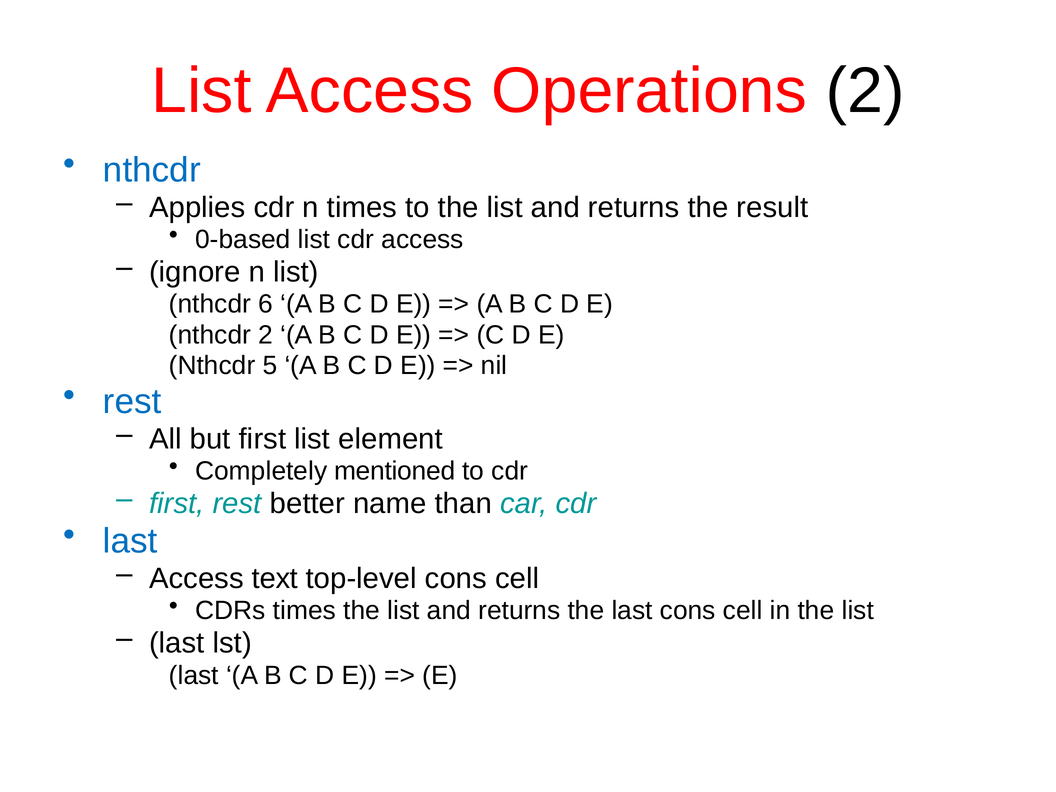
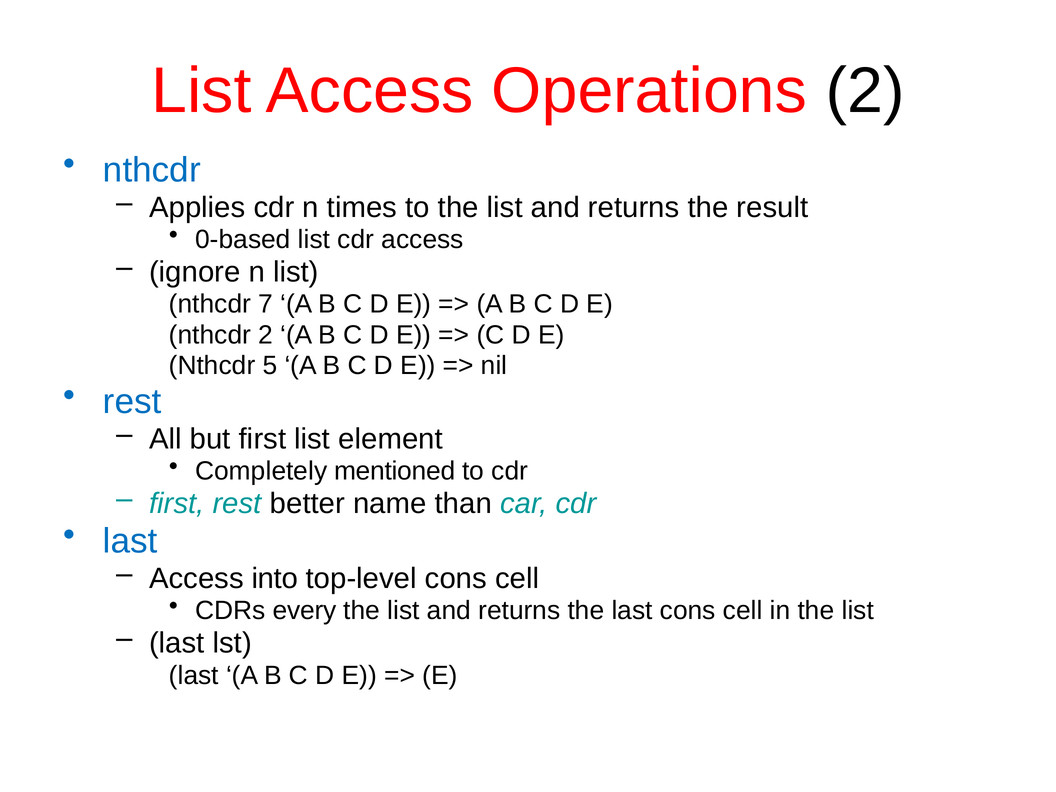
6: 6 -> 7
text: text -> into
CDRs times: times -> every
